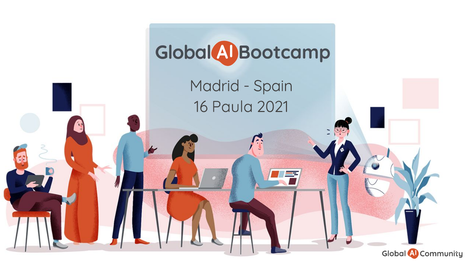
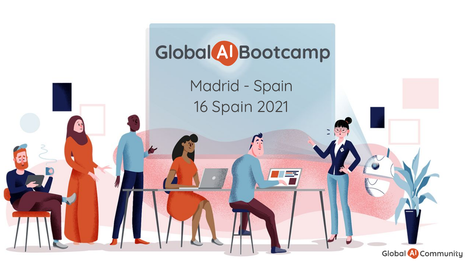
16 Paula: Paula -> Spain
